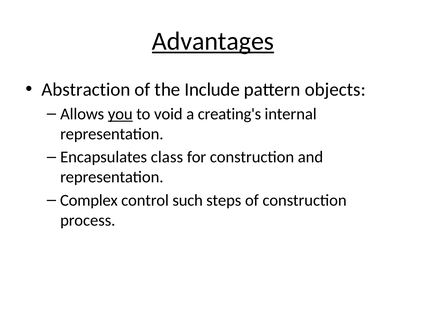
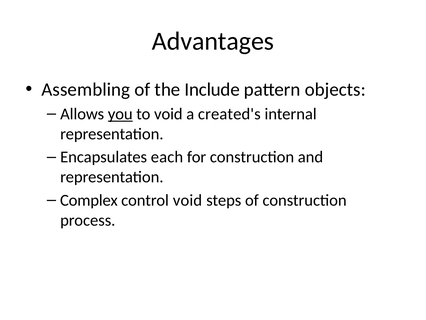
Advantages underline: present -> none
Abstraction: Abstraction -> Assembling
creating's: creating's -> created's
class: class -> each
control such: such -> void
